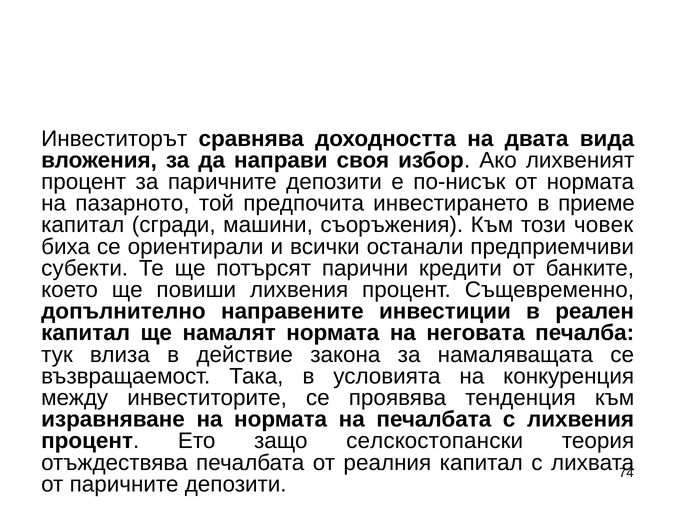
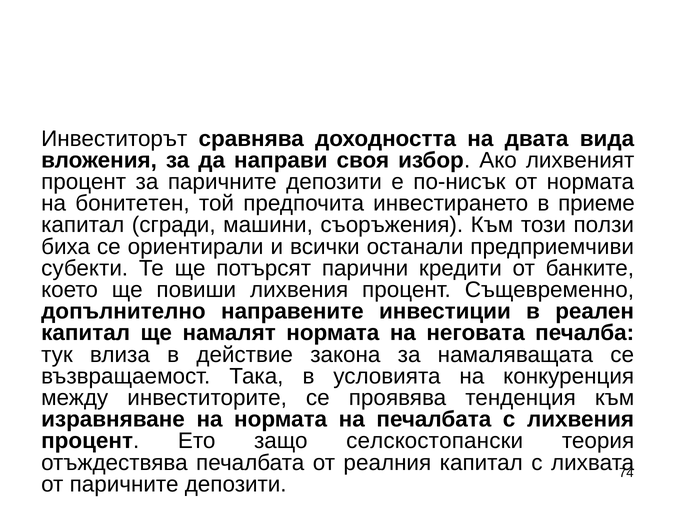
пазарното: пазарното -> бонитетен
човек: човек -> ползи
